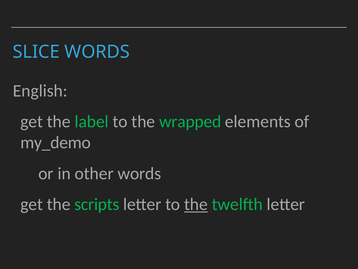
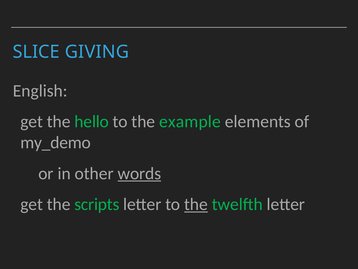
SLICE WORDS: WORDS -> GIVING
label: label -> hello
wrapped: wrapped -> example
words at (139, 173) underline: none -> present
